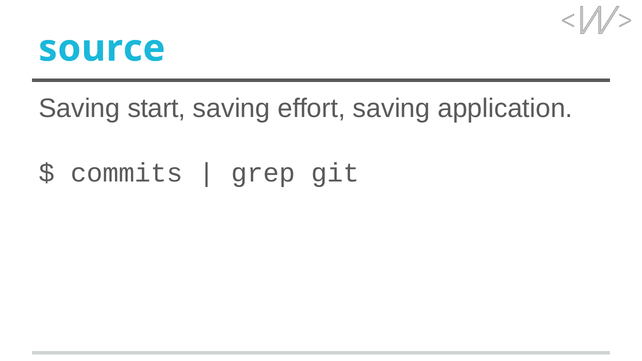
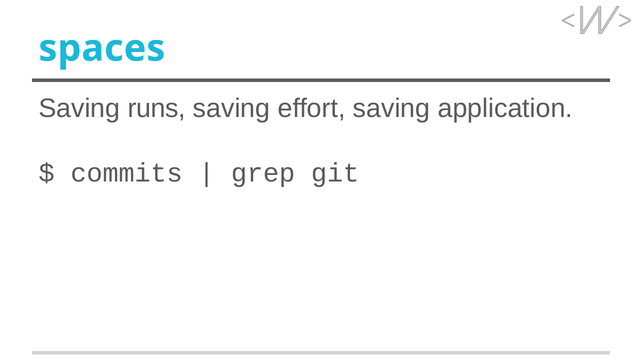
source: source -> spaces
start: start -> runs
